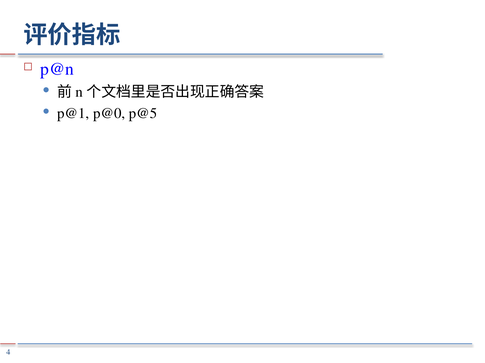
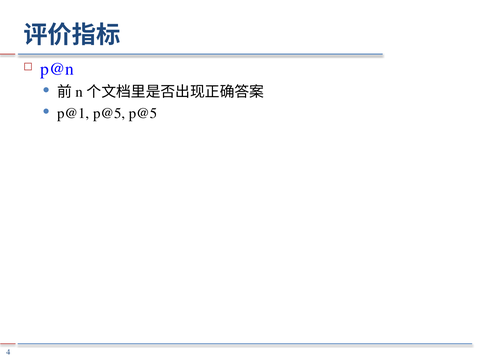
p@1 p@0: p@0 -> p@5
